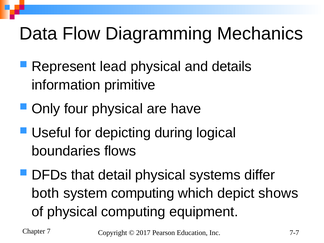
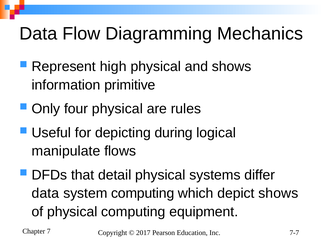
lead: lead -> high
and details: details -> shows
have: have -> rules
boundaries: boundaries -> manipulate
both at (45, 193): both -> data
